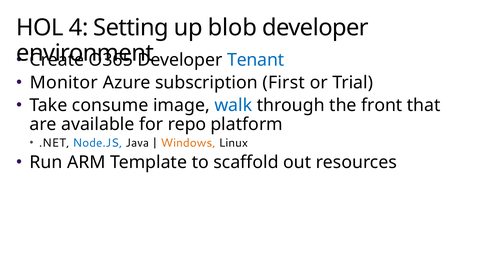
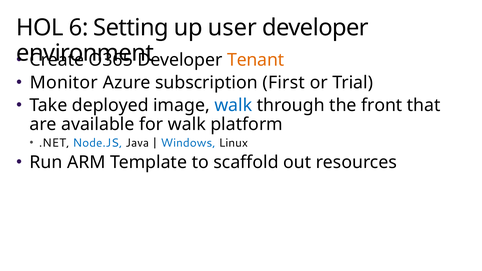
4: 4 -> 6
blob: blob -> user
Tenant colour: blue -> orange
consume: consume -> deployed
for repo: repo -> walk
Windows colour: orange -> blue
